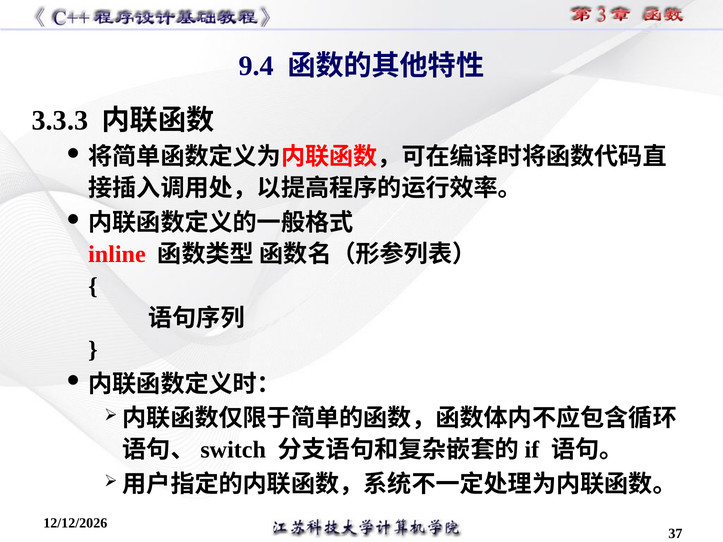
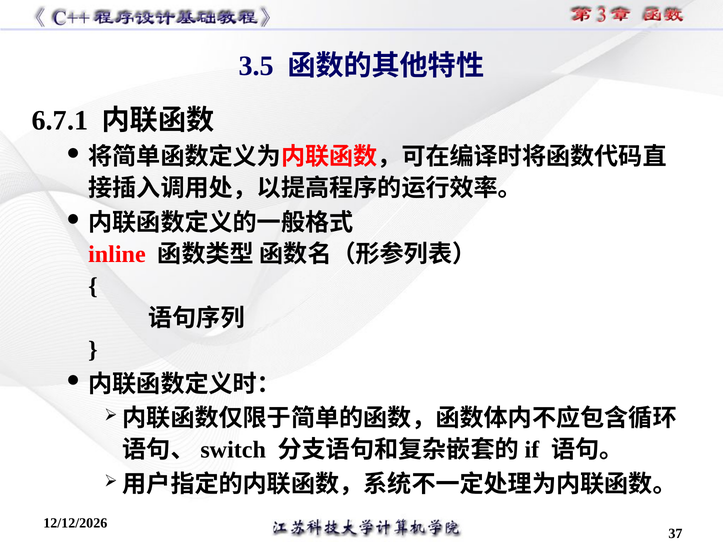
9.4: 9.4 -> 3.5
3.3.3: 3.3.3 -> 6.7.1
